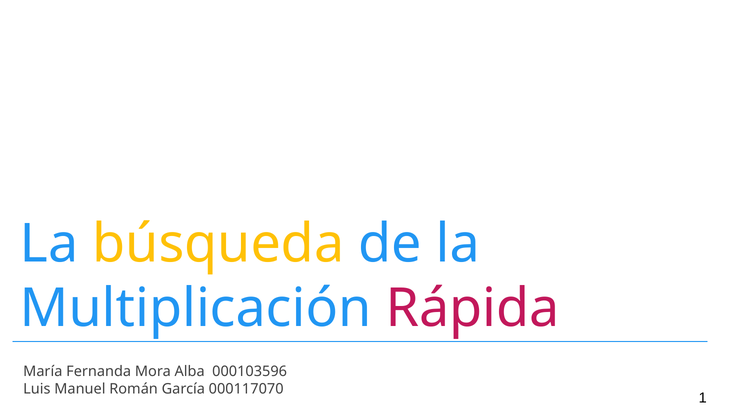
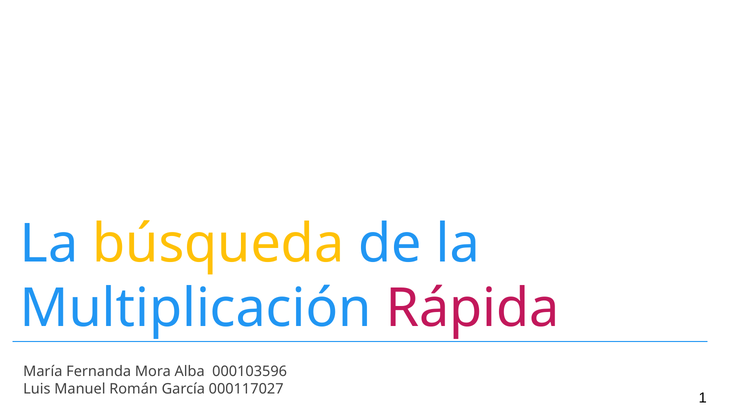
000117070: 000117070 -> 000117027
